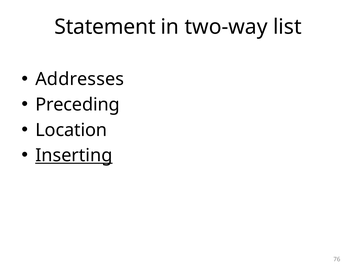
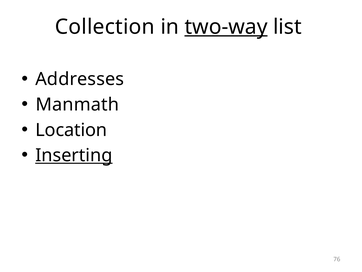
Statement: Statement -> Collection
two-way underline: none -> present
Preceding: Preceding -> Manmath
